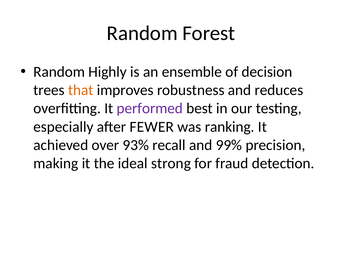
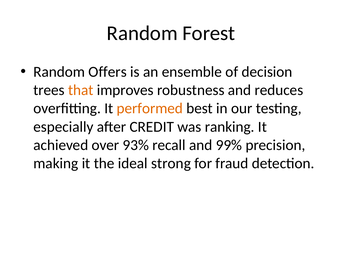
Highly: Highly -> Offers
performed colour: purple -> orange
FEWER: FEWER -> CREDIT
